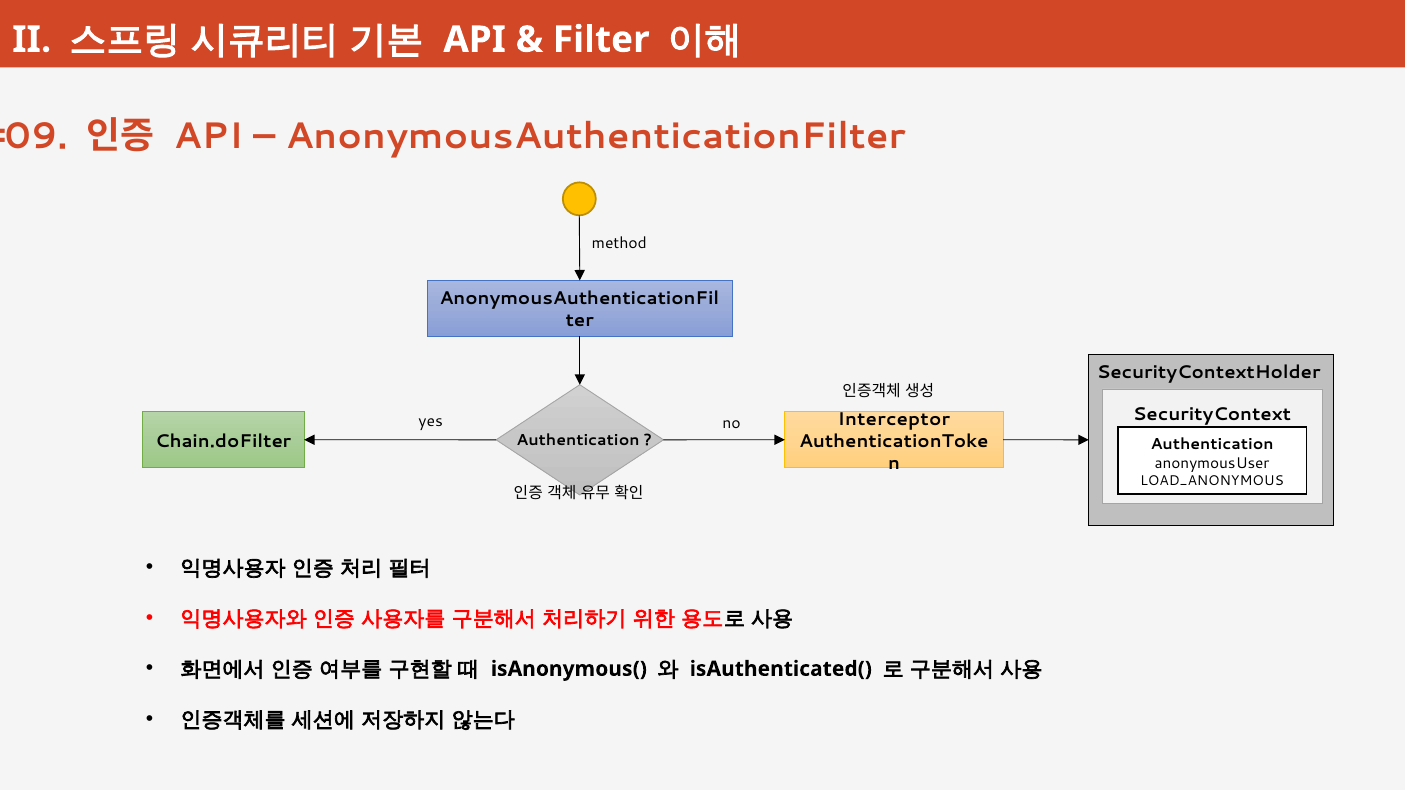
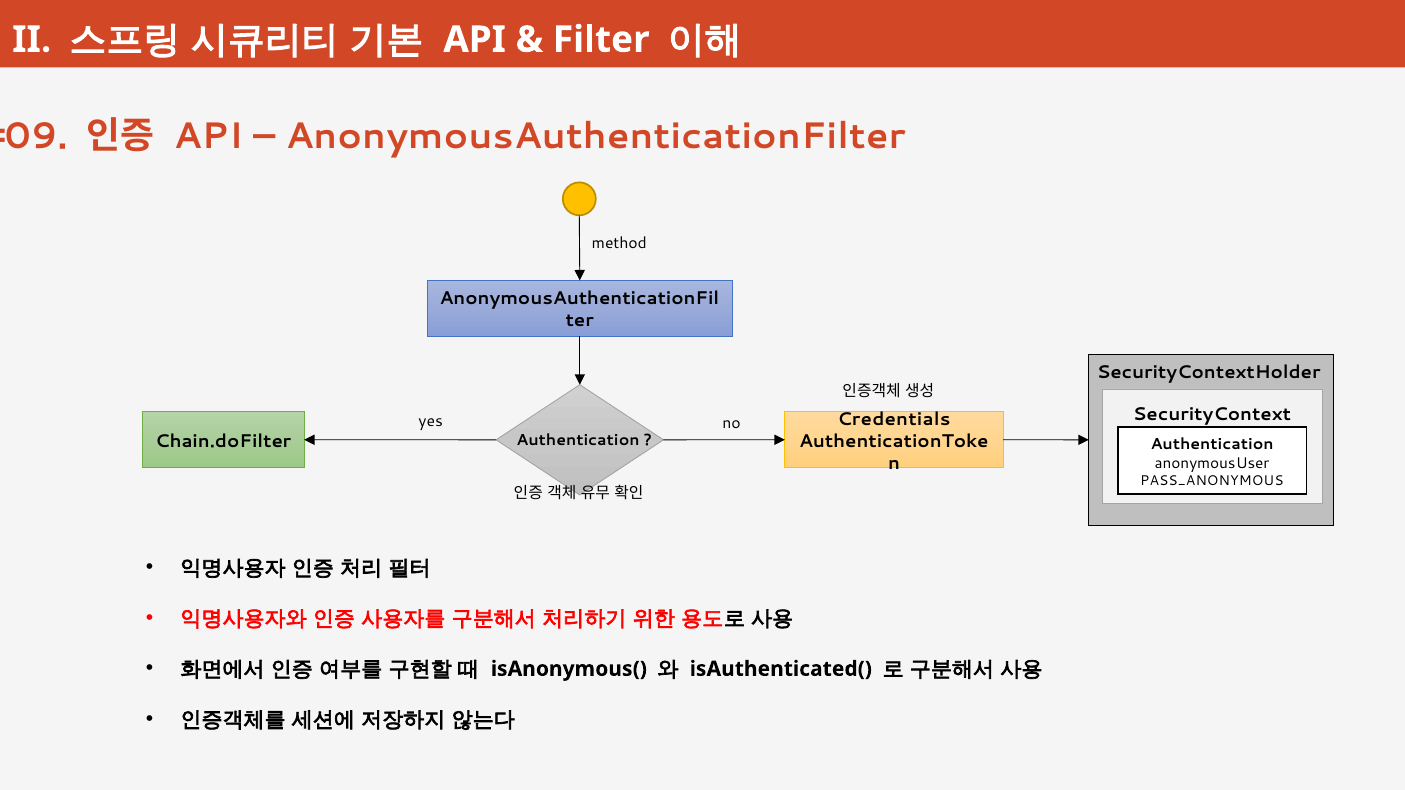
Interceptor: Interceptor -> Credentials
LOAD_ANONYMOUS: LOAD_ANONYMOUS -> PASS_ANONYMOUS
